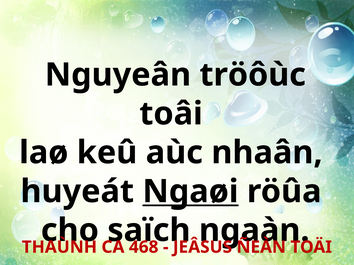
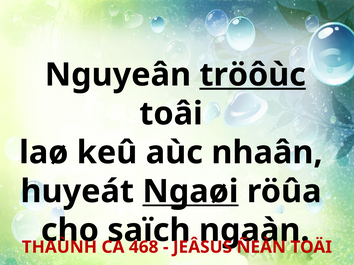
tröôùc underline: none -> present
